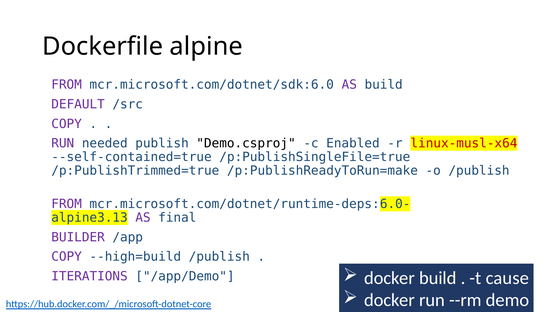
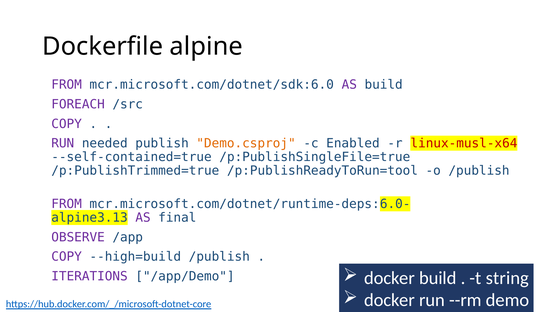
DEFAULT: DEFAULT -> FOREACH
Demo.csproj colour: black -> orange
/p:PublishReadyToRun=make: /p:PublishReadyToRun=make -> /p:PublishReadyToRun=tool
BUILDER: BUILDER -> OBSERVE
cause: cause -> string
